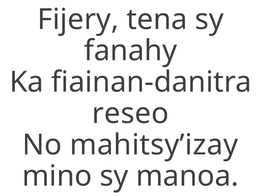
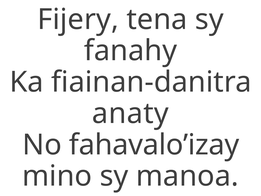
reseo: reseo -> anaty
mahitsy’izay: mahitsy’izay -> fahavalo’izay
